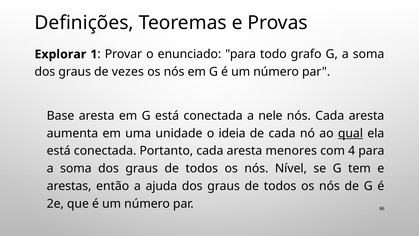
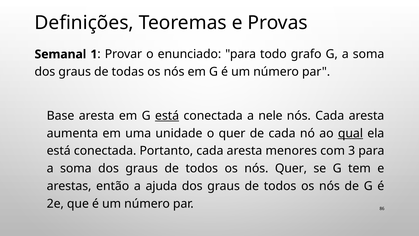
Explorar: Explorar -> Semanal
vezes: vezes -> todas
está at (167, 116) underline: none -> present
o ideia: ideia -> quer
4: 4 -> 3
nós Nível: Nível -> Quer
